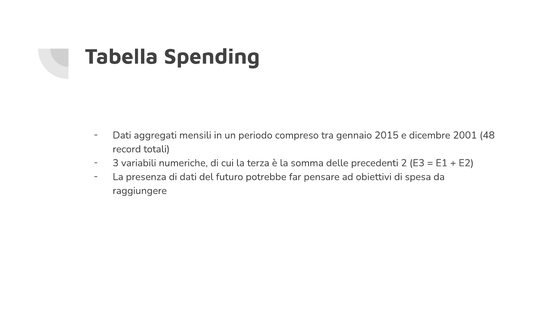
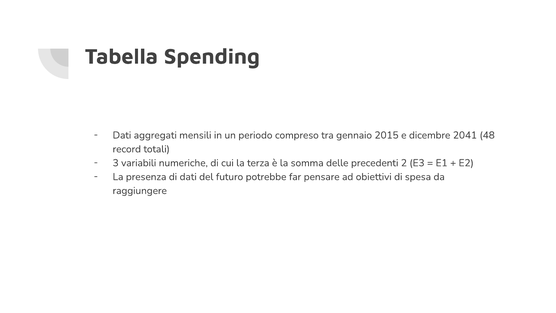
2001: 2001 -> 2041
